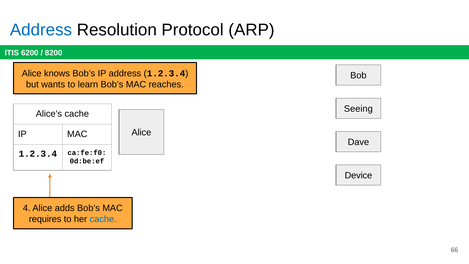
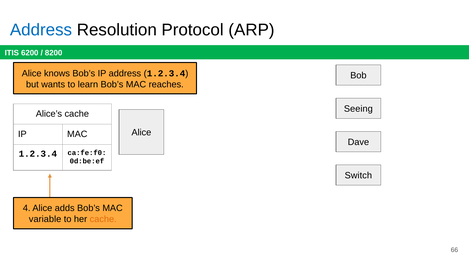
Device: Device -> Switch
requires: requires -> variable
cache at (103, 219) colour: blue -> orange
